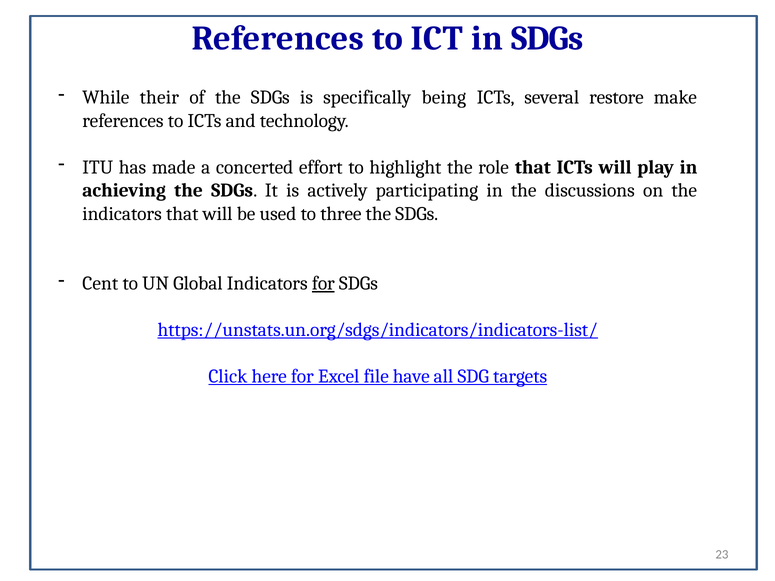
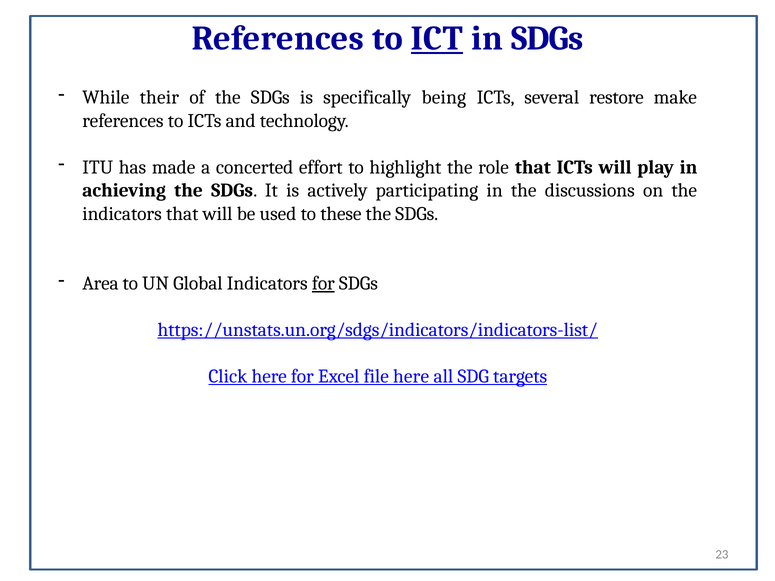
ICT underline: none -> present
three: three -> these
Cent: Cent -> Area
file have: have -> here
